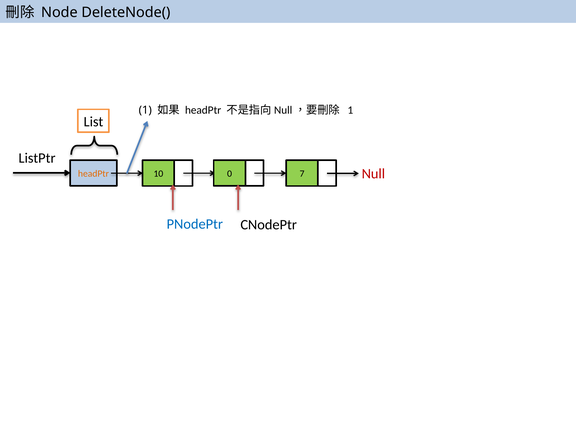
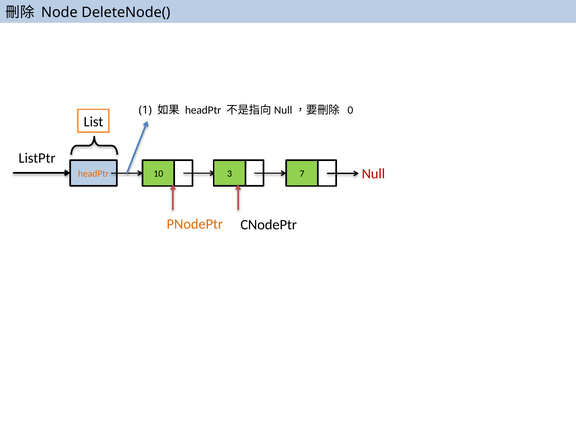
1 at (350, 110): 1 -> 0
0: 0 -> 3
PNodePtr colour: blue -> orange
